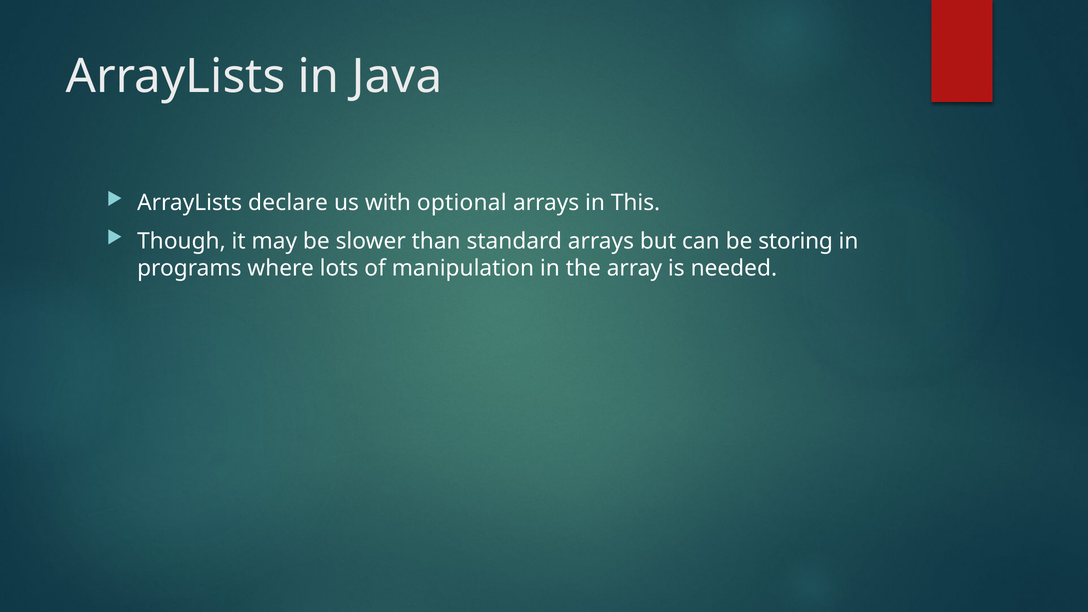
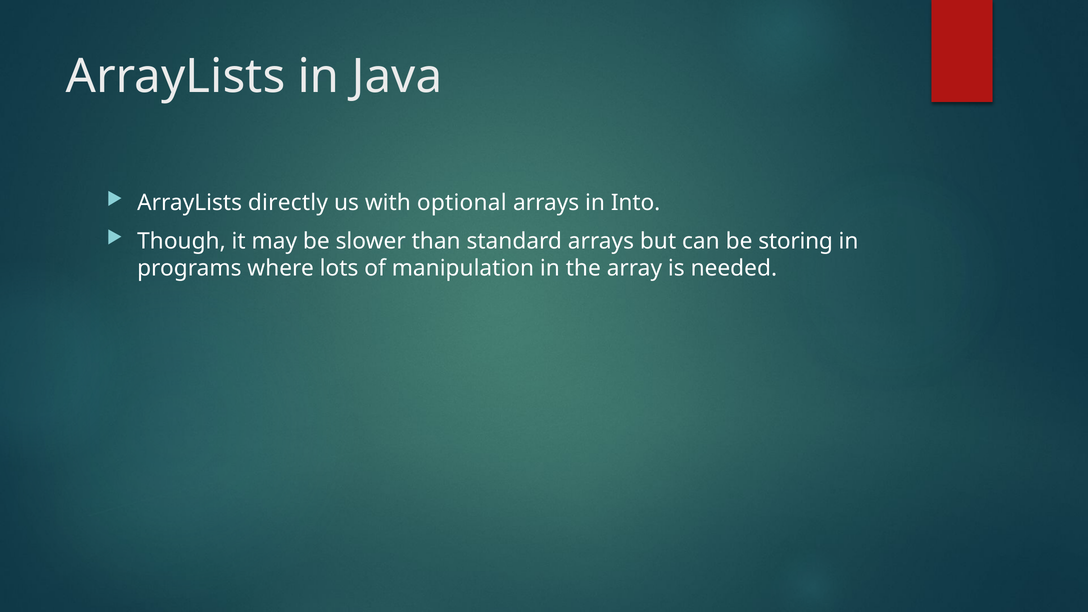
declare: declare -> directly
This: This -> Into
